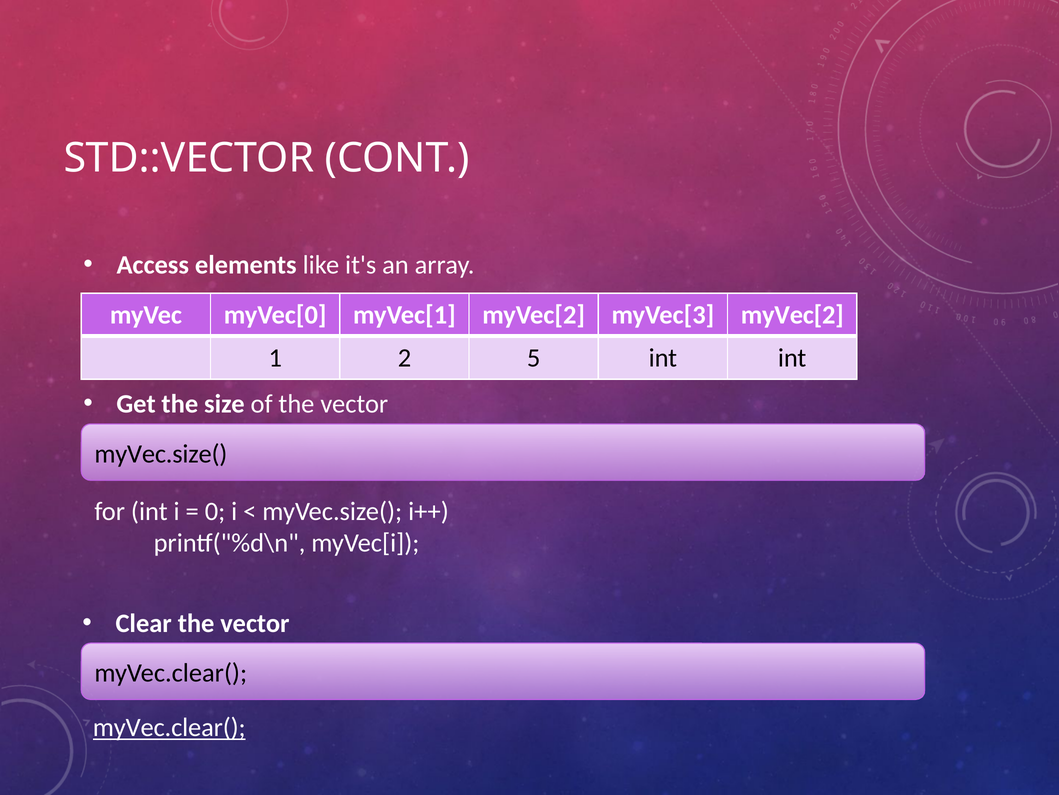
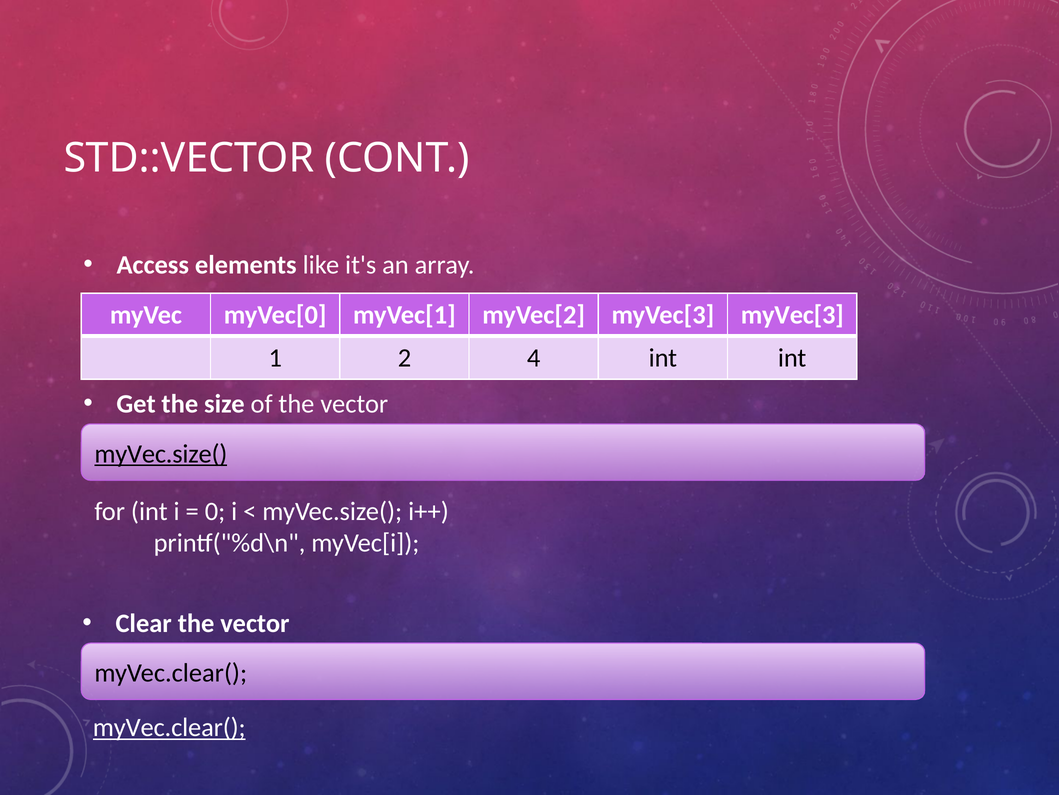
myVec[3 myVec[2: myVec[2 -> myVec[3
5: 5 -> 4
myVec.size( at (161, 454) underline: none -> present
